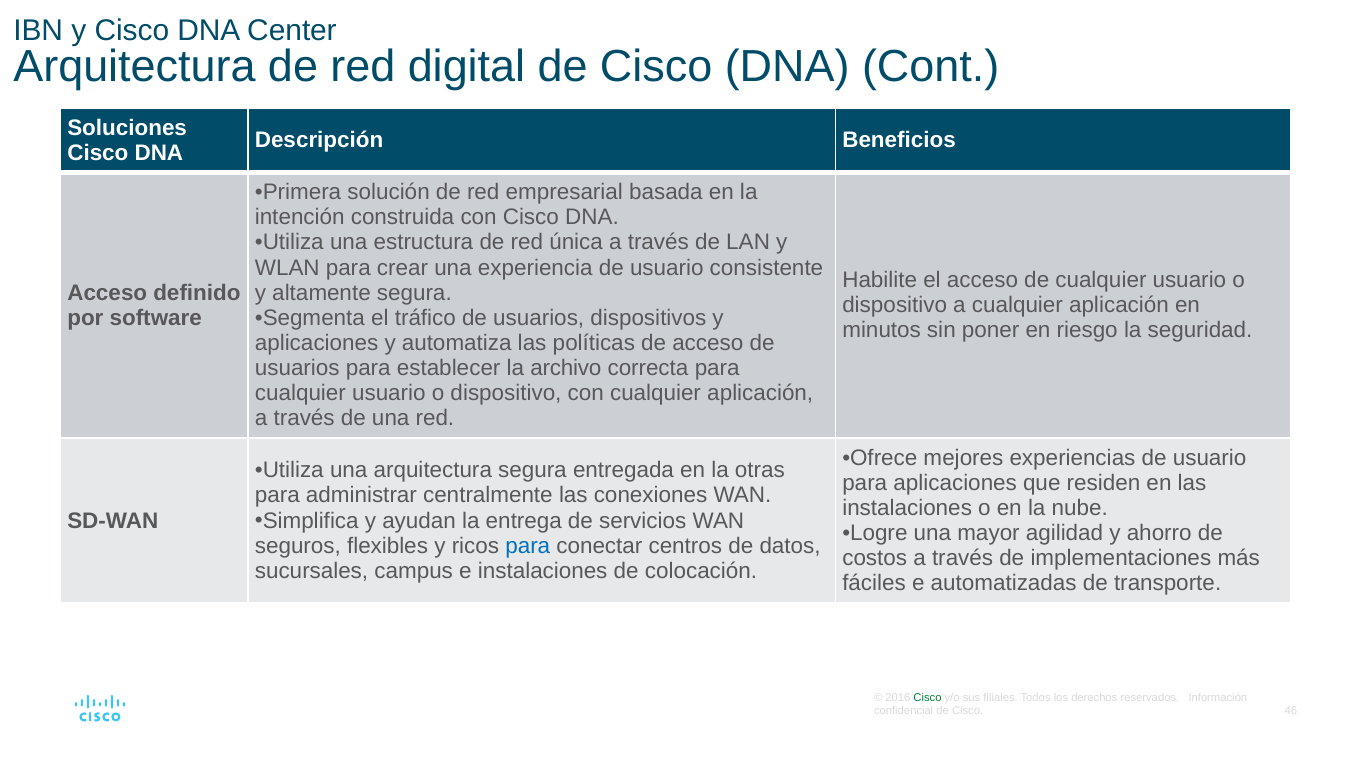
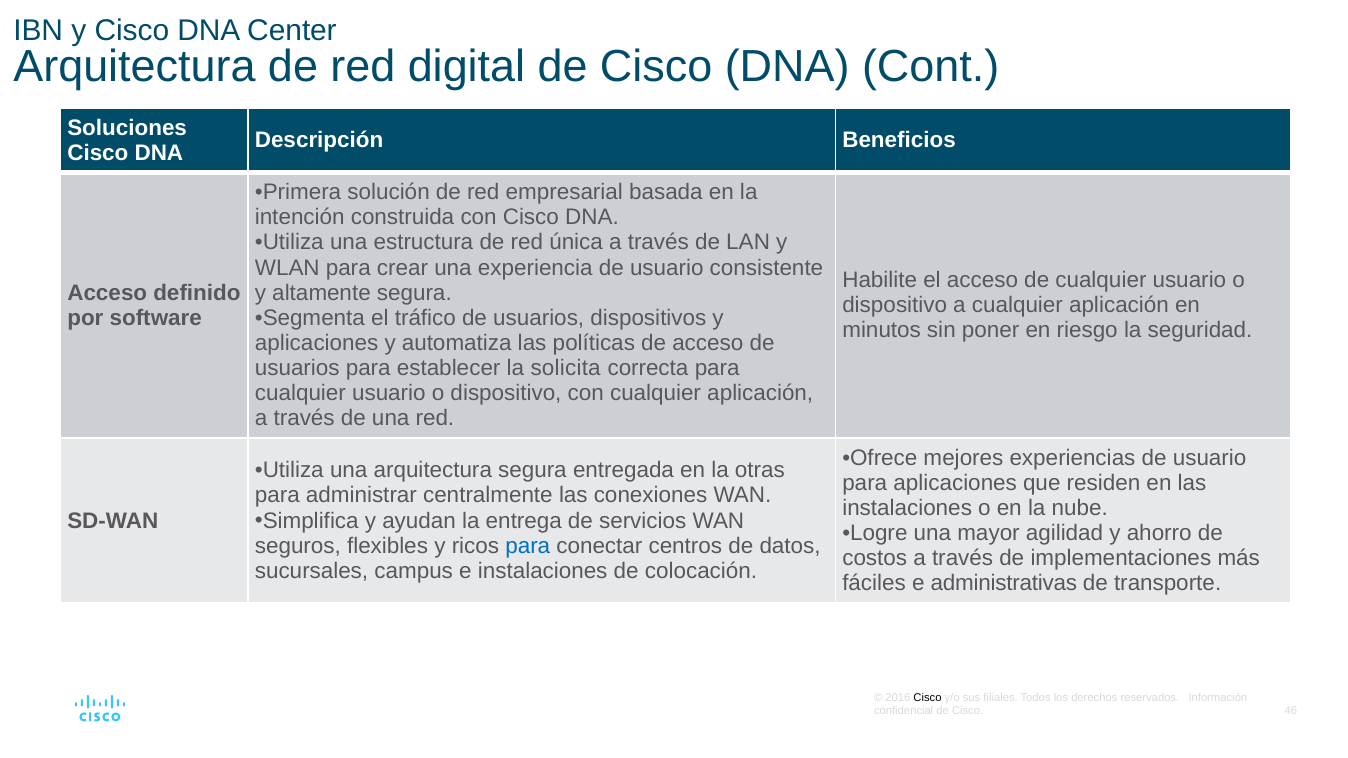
archivo: archivo -> solicita
automatizadas: automatizadas -> administrativas
Cisco at (928, 698) colour: green -> black
